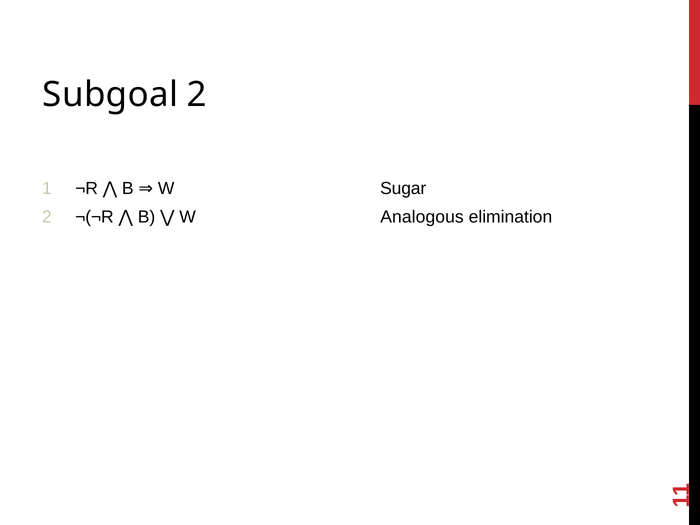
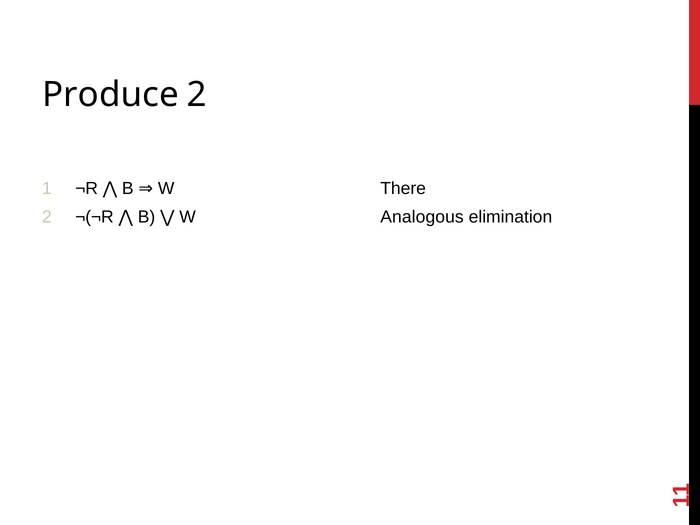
Subgoal: Subgoal -> Produce
Sugar: Sugar -> There
